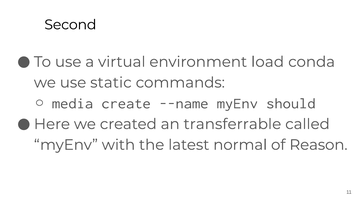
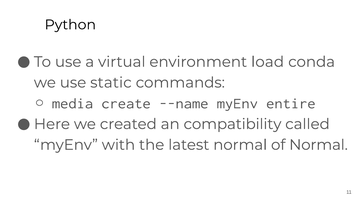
Second: Second -> Python
should: should -> entire
transferrable: transferrable -> compatibility
of Reason: Reason -> Normal
